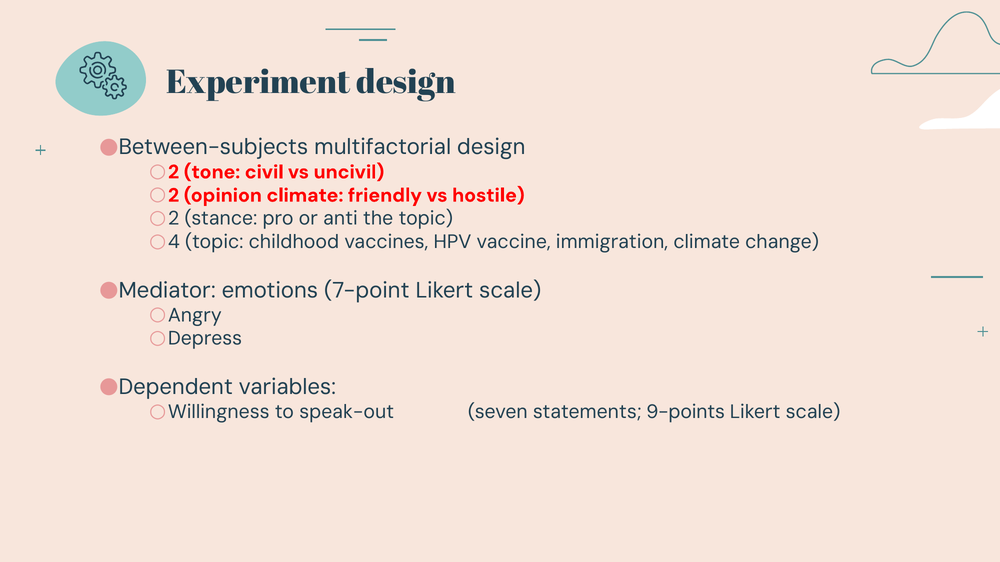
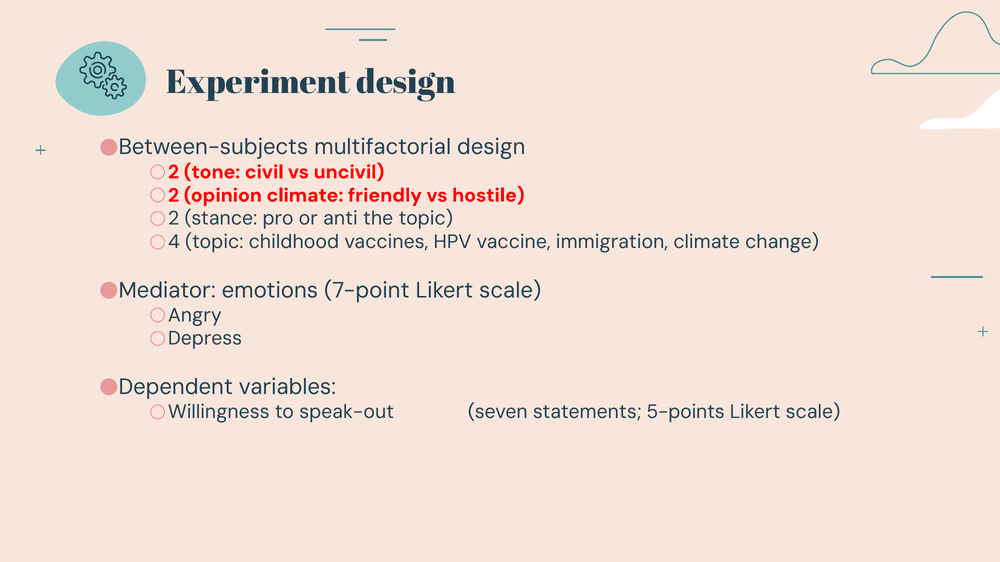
9-points: 9-points -> 5-points
